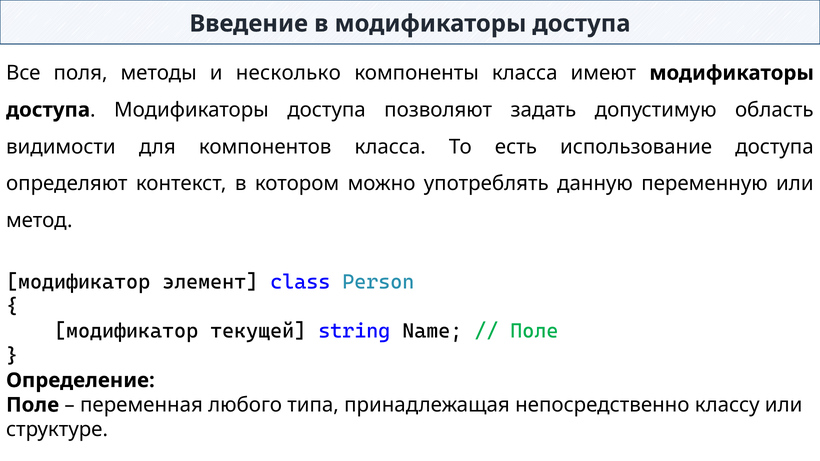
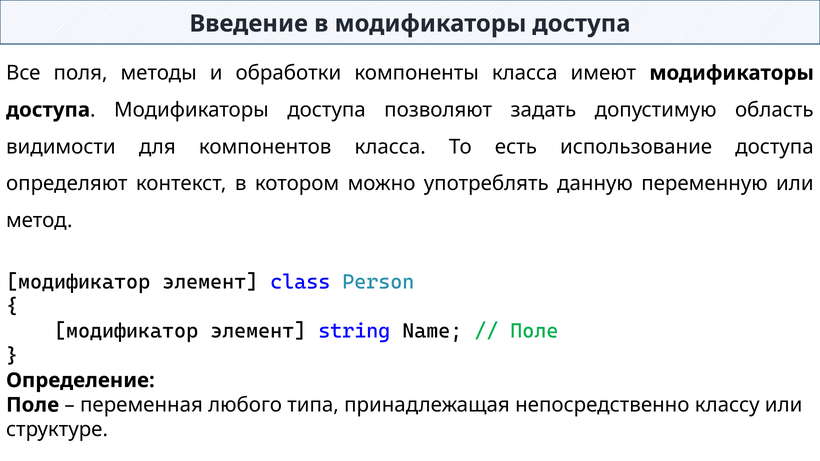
несколько: несколько -> обработки
текущей at (258, 331): текущей -> элемент
